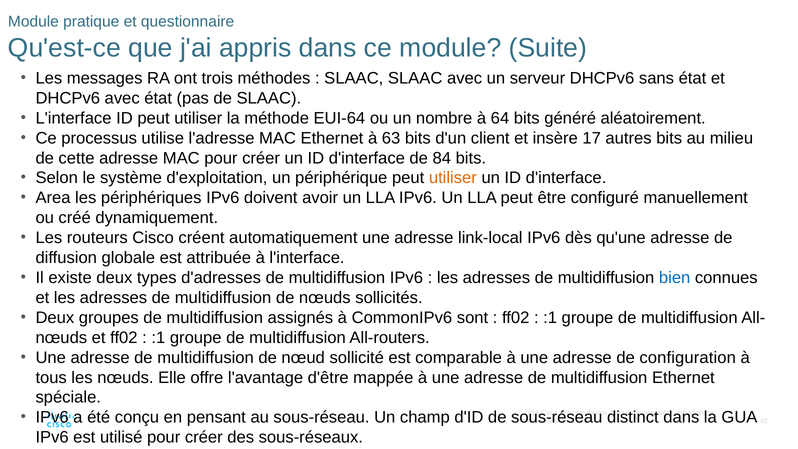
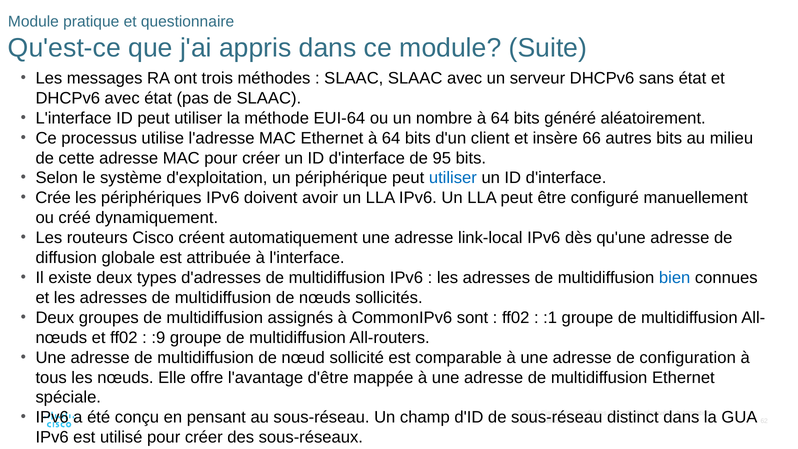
Ethernet à 63: 63 -> 64
17: 17 -> 66
84: 84 -> 95
utiliser at (453, 178) colour: orange -> blue
Area: Area -> Crée
:1 at (158, 338): :1 -> :9
